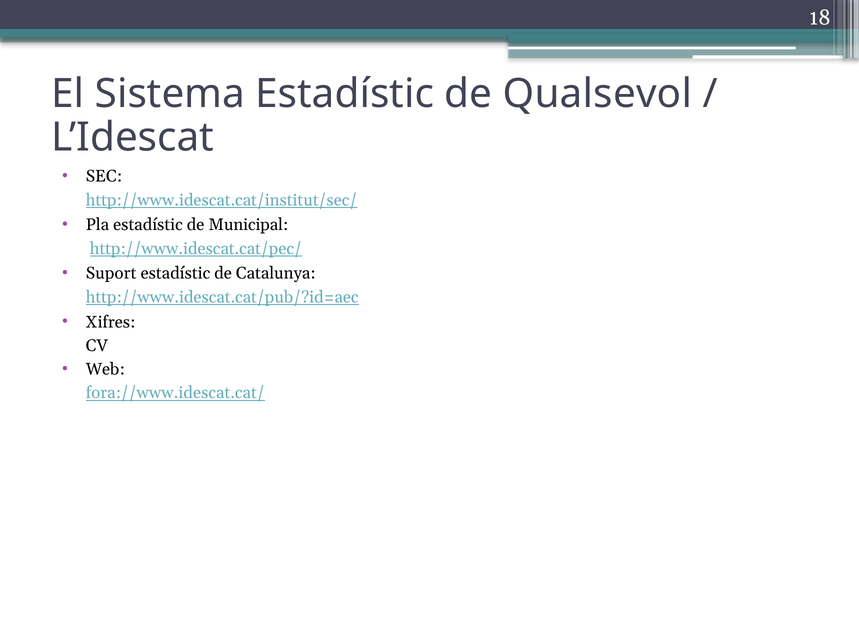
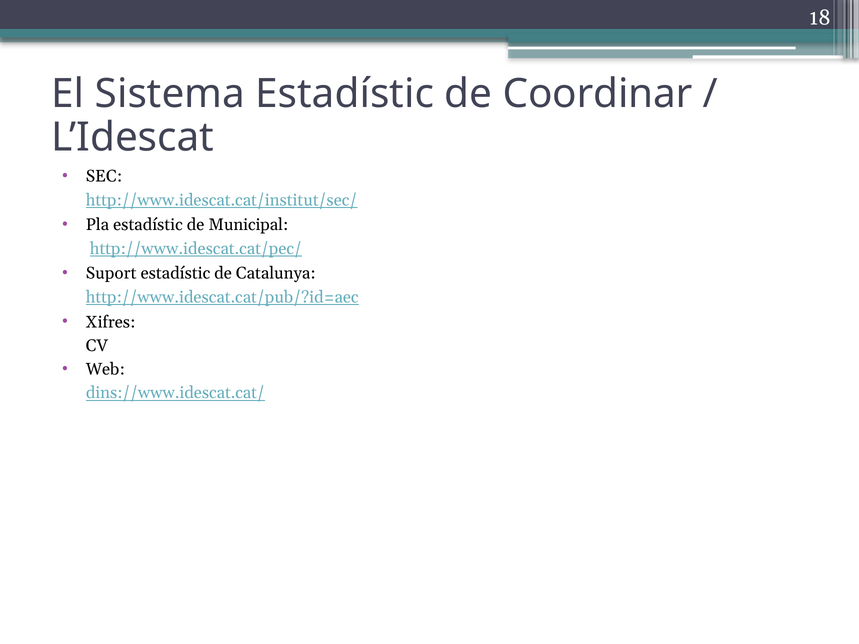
Qualsevol: Qualsevol -> Coordinar
fora://www.idescat.cat/: fora://www.idescat.cat/ -> dins://www.idescat.cat/
